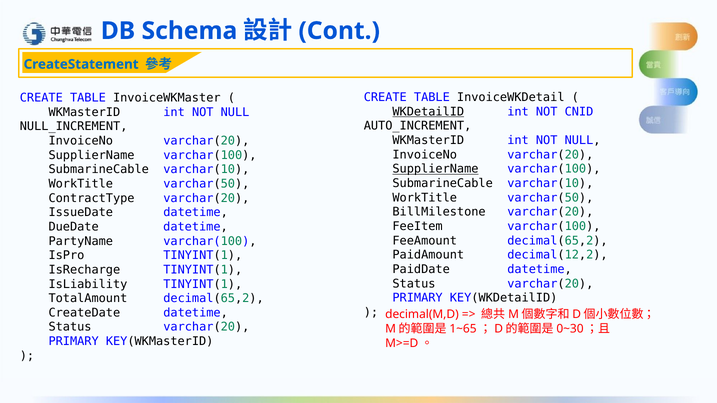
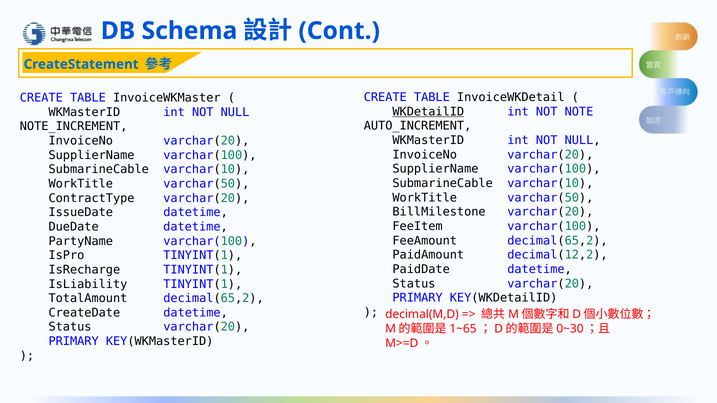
CNID: CNID -> NOTE
NULL_INCREMENT: NULL_INCREMENT -> NOTE_INCREMENT
SupplierName at (435, 169) underline: present -> none
